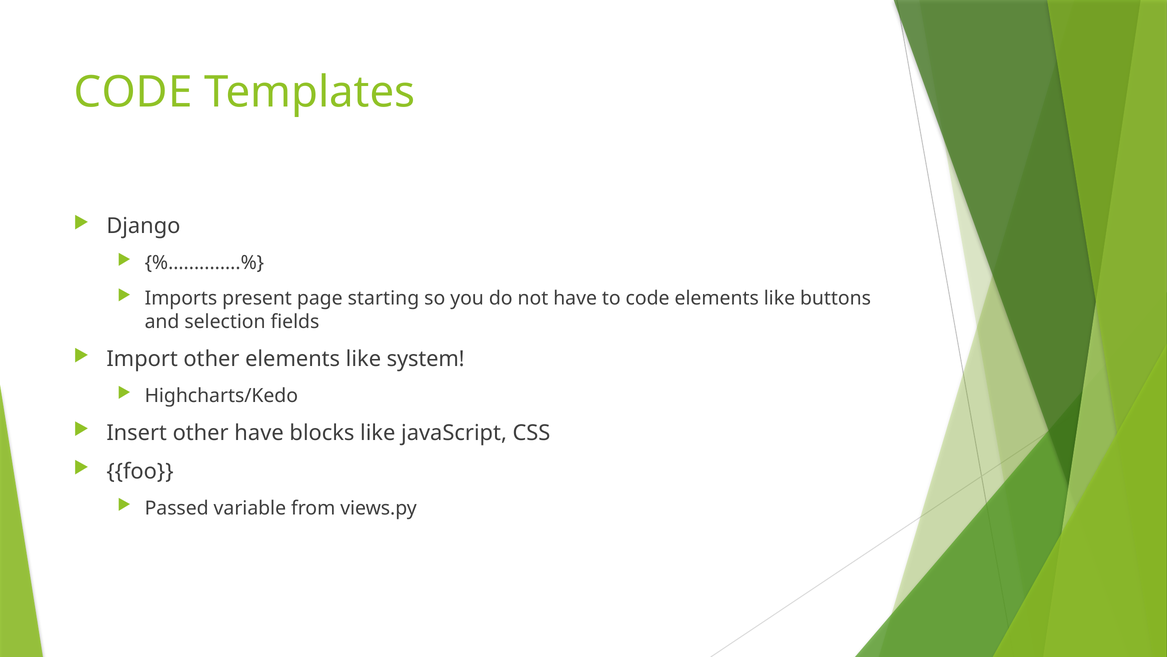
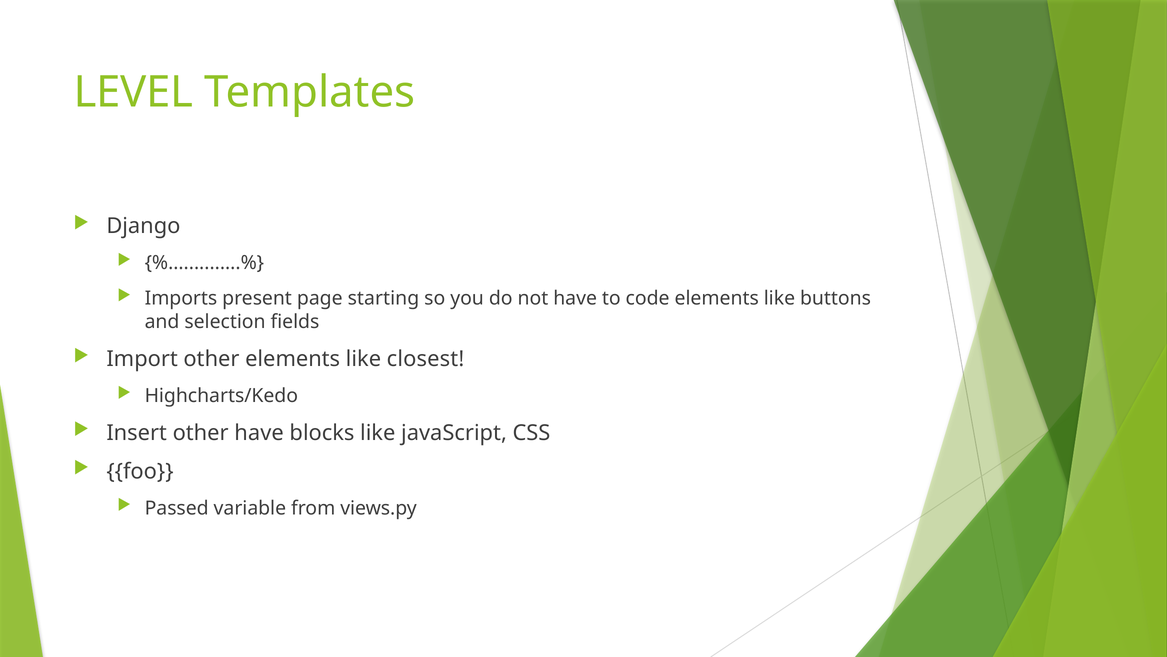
CODE at (133, 92): CODE -> LEVEL
system: system -> closest
